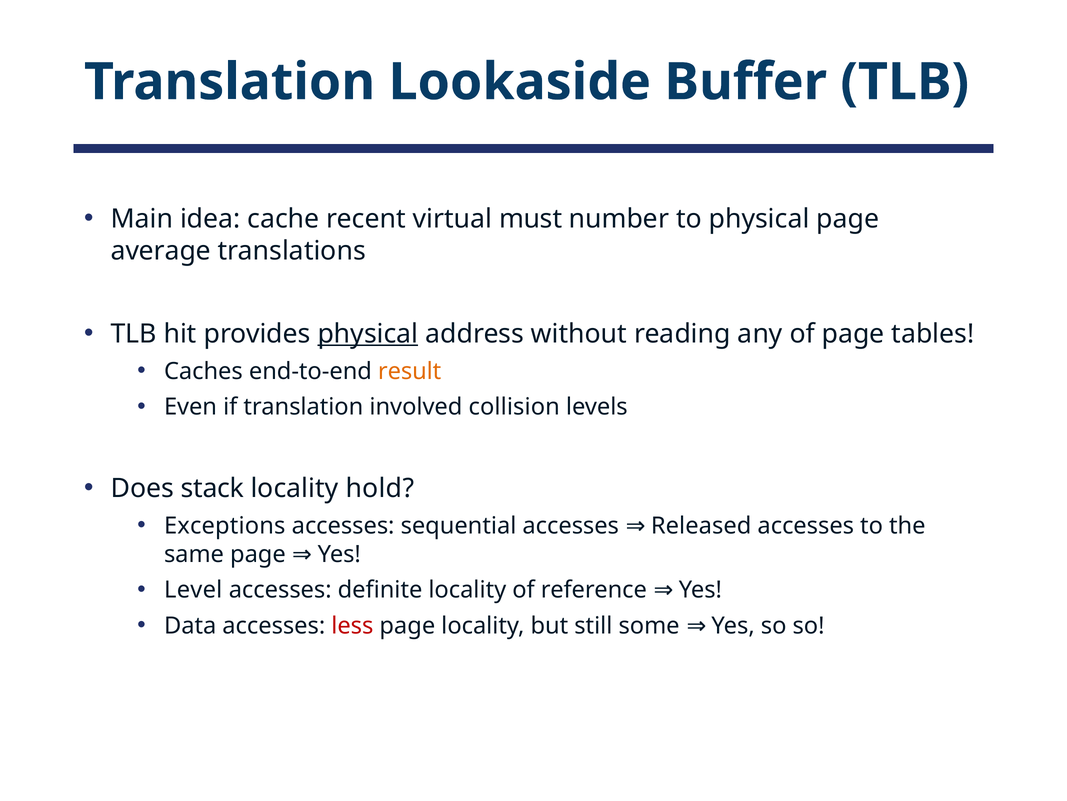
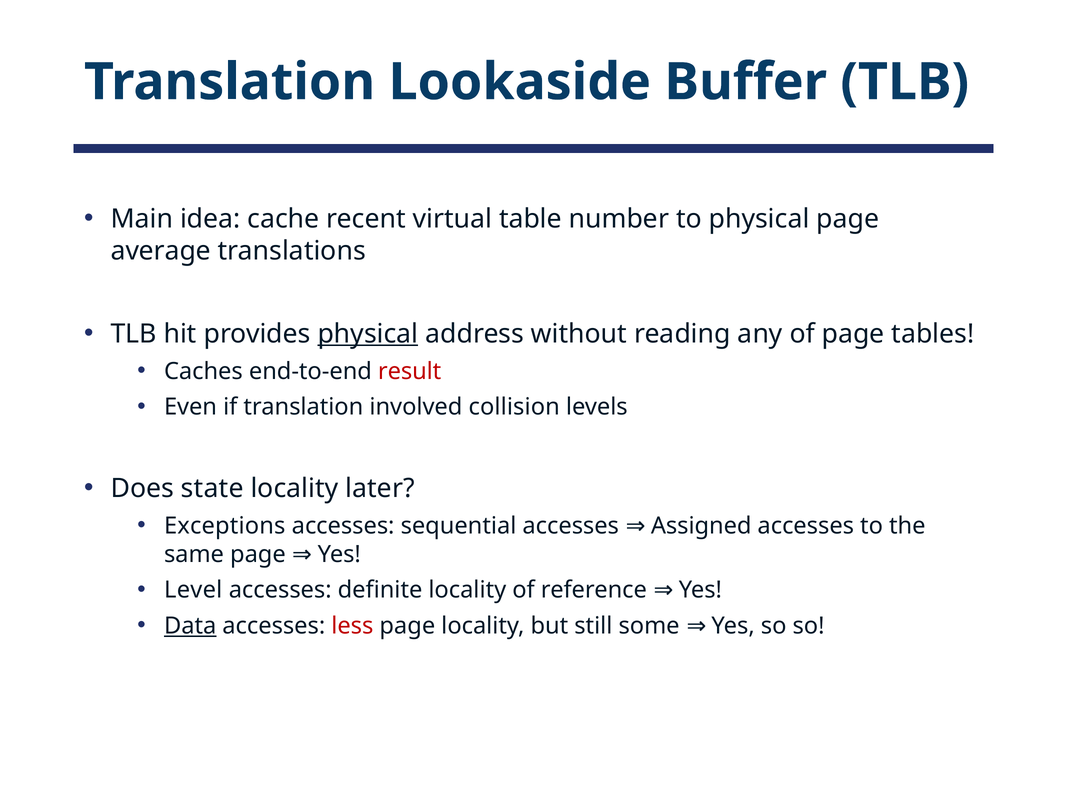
must: must -> table
result colour: orange -> red
stack: stack -> state
hold: hold -> later
Released: Released -> Assigned
Data underline: none -> present
